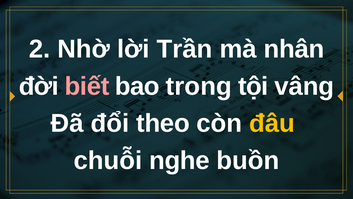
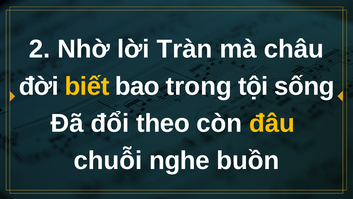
Trần: Trần -> Tràn
nhân: nhân -> châu
biết colour: pink -> yellow
vâng: vâng -> sống
